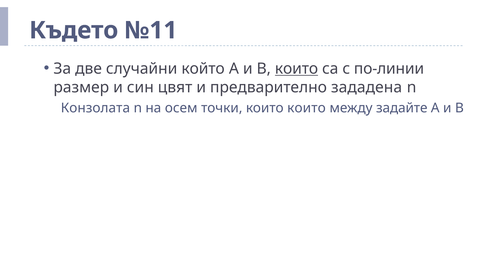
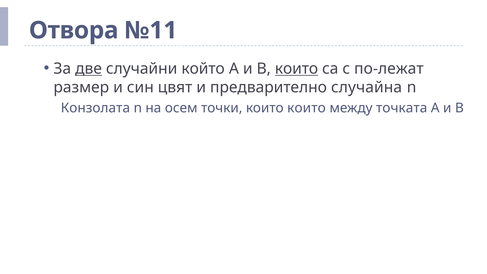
Където: Където -> Отвора
две underline: none -> present
по-линии: по-линии -> по-лежат
зададена: зададена -> случайна
задайте: задайте -> точката
